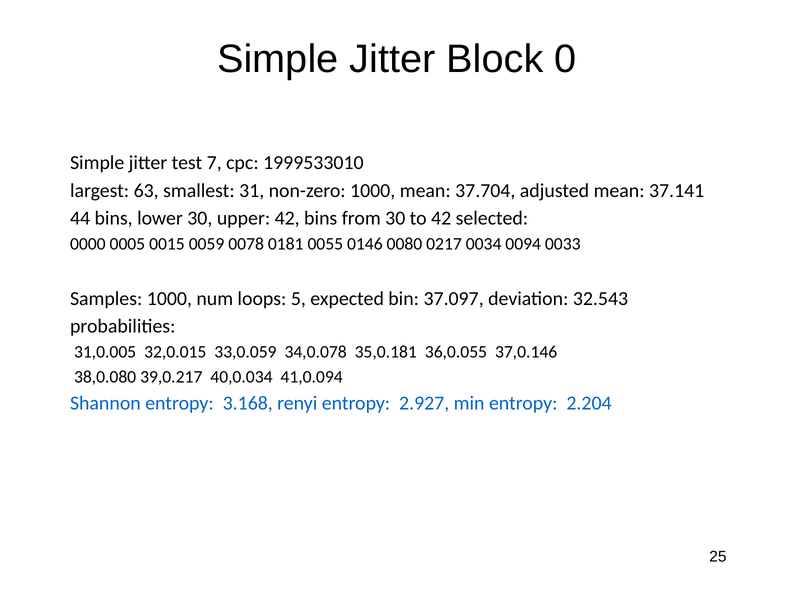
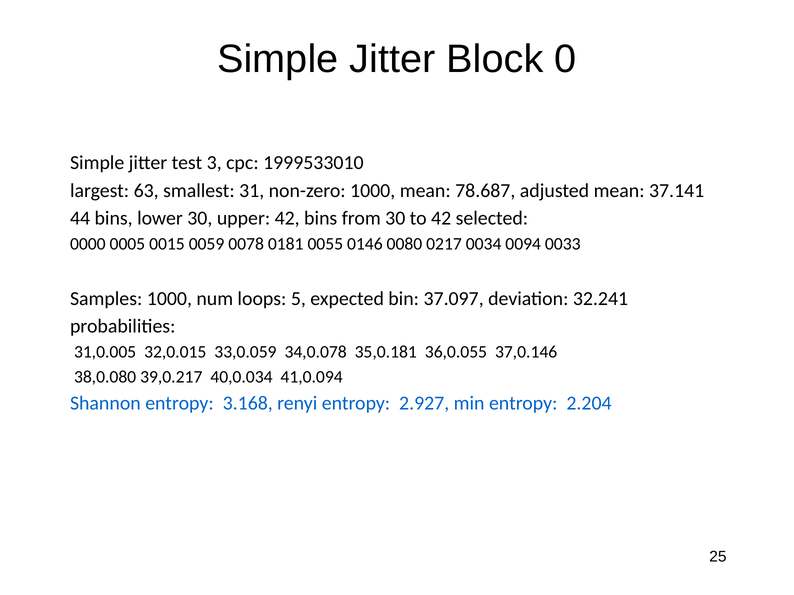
7: 7 -> 3
37.704: 37.704 -> 78.687
32.543: 32.543 -> 32.241
